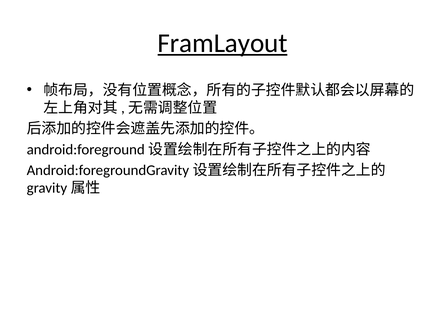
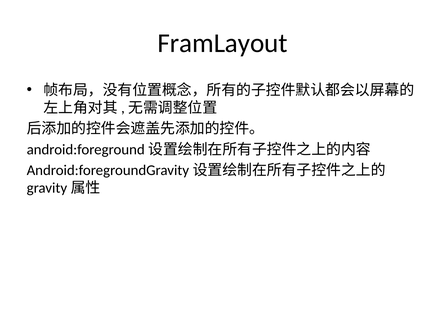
FramLayout underline: present -> none
